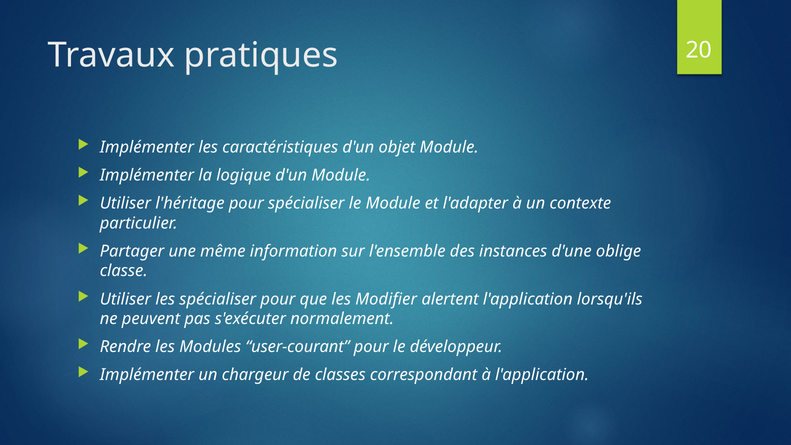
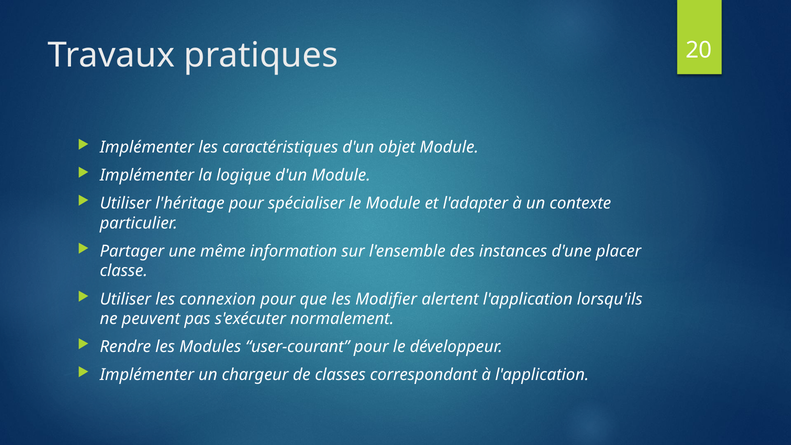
oblige: oblige -> placer
les spécialiser: spécialiser -> connexion
